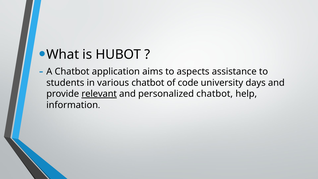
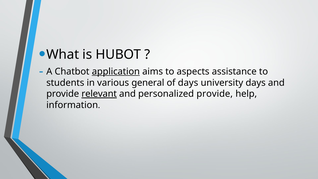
application underline: none -> present
various chatbot: chatbot -> general
of code: code -> days
personalized chatbot: chatbot -> provide
